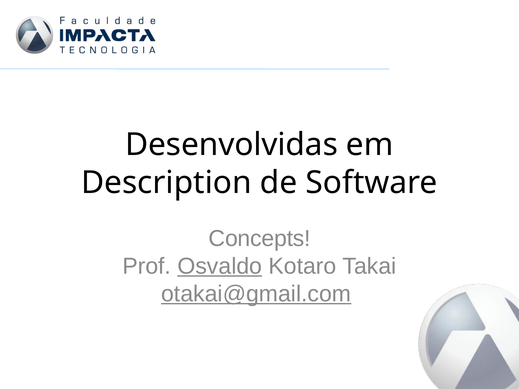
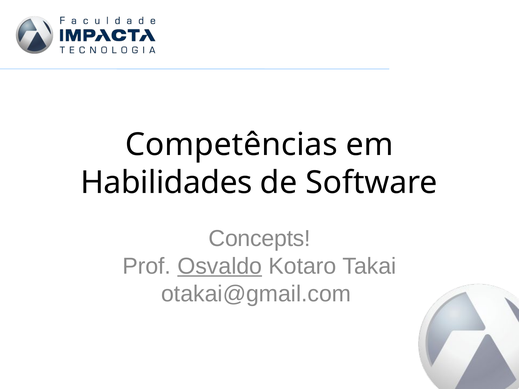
Desenvolvidas: Desenvolvidas -> Competências
Description: Description -> Habilidades
otakai@gmail.com underline: present -> none
